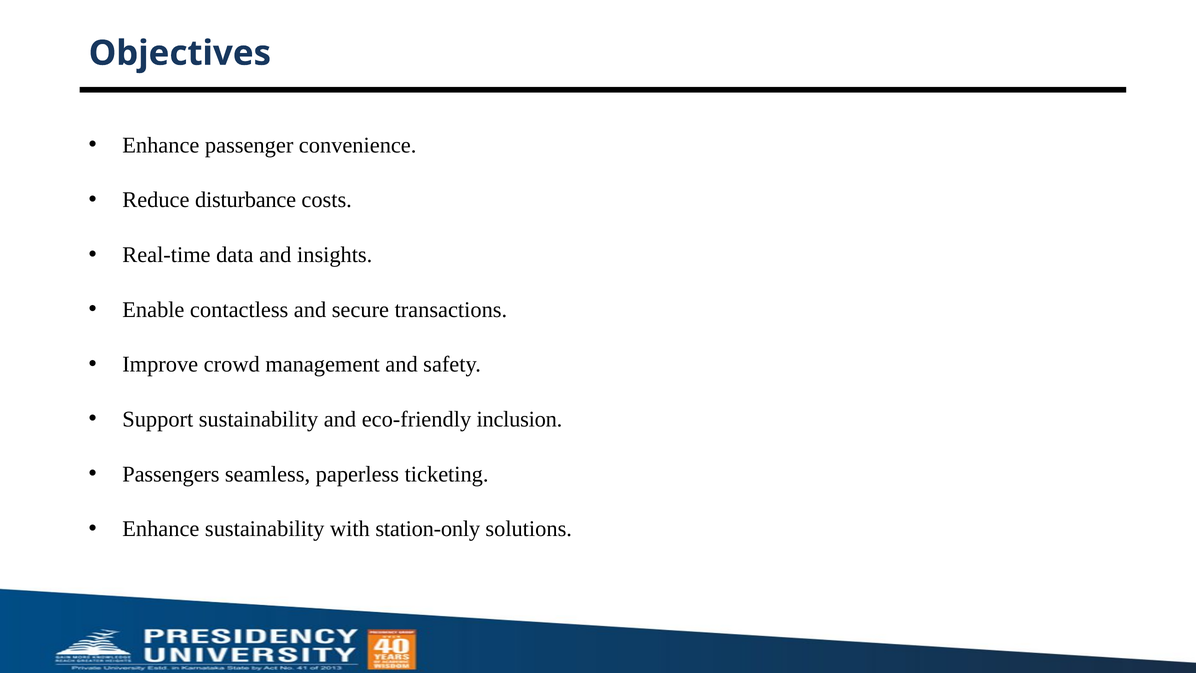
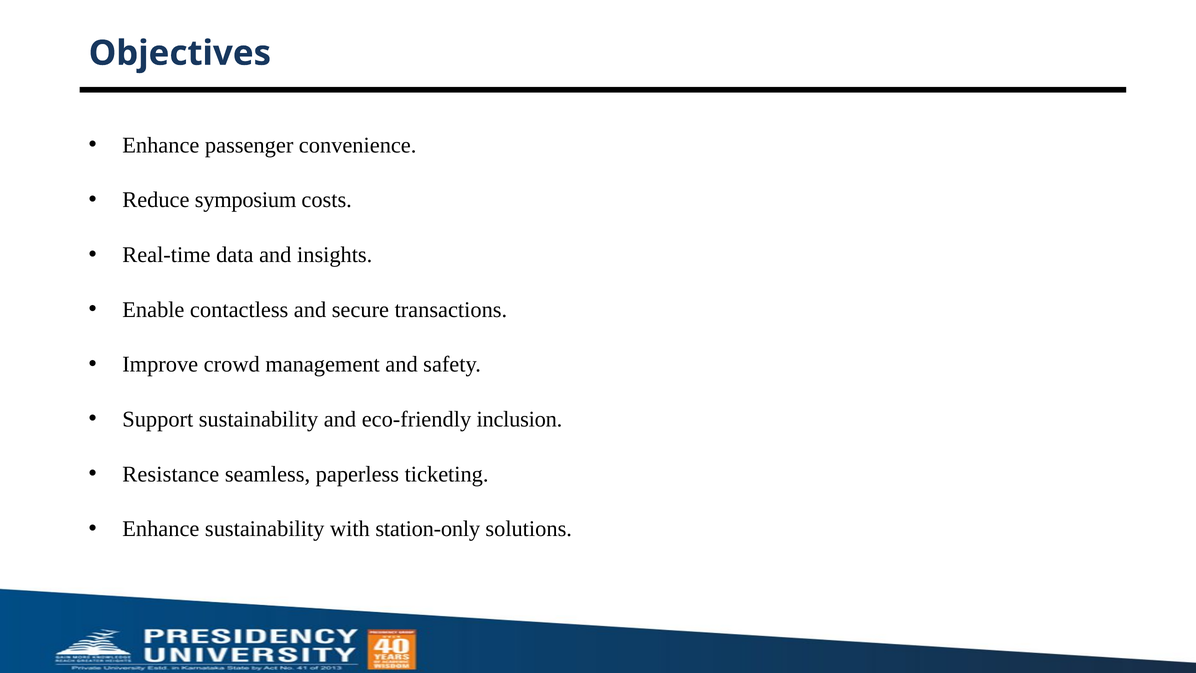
disturbance: disturbance -> symposium
Passengers: Passengers -> Resistance
